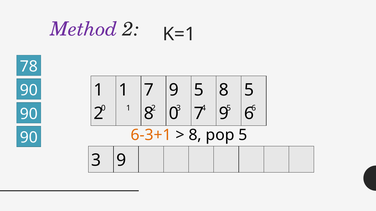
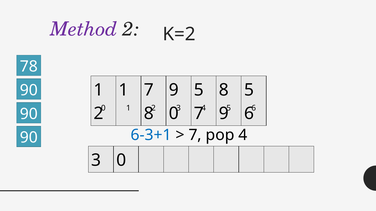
K=1: K=1 -> K=2
6-3+1 colour: orange -> blue
8 at (195, 135): 8 -> 7
pop 5: 5 -> 4
3 9: 9 -> 0
